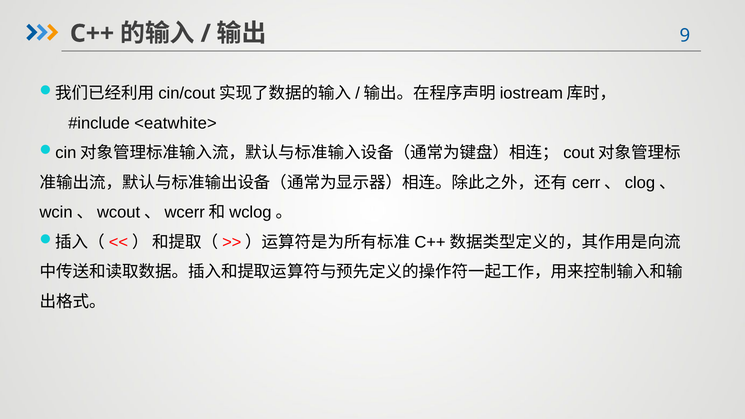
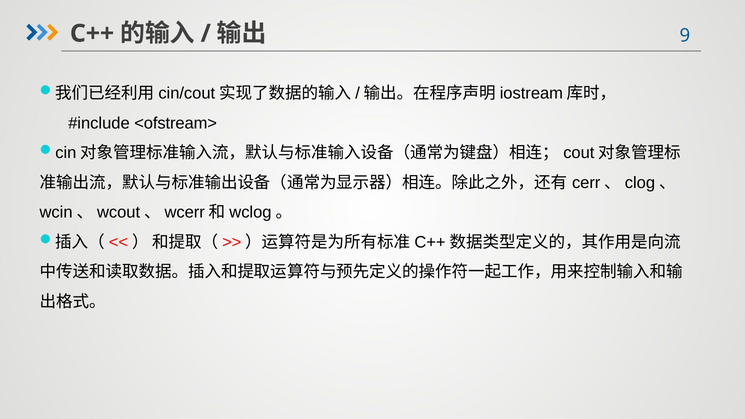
<eatwhite>: <eatwhite> -> <ofstream>
